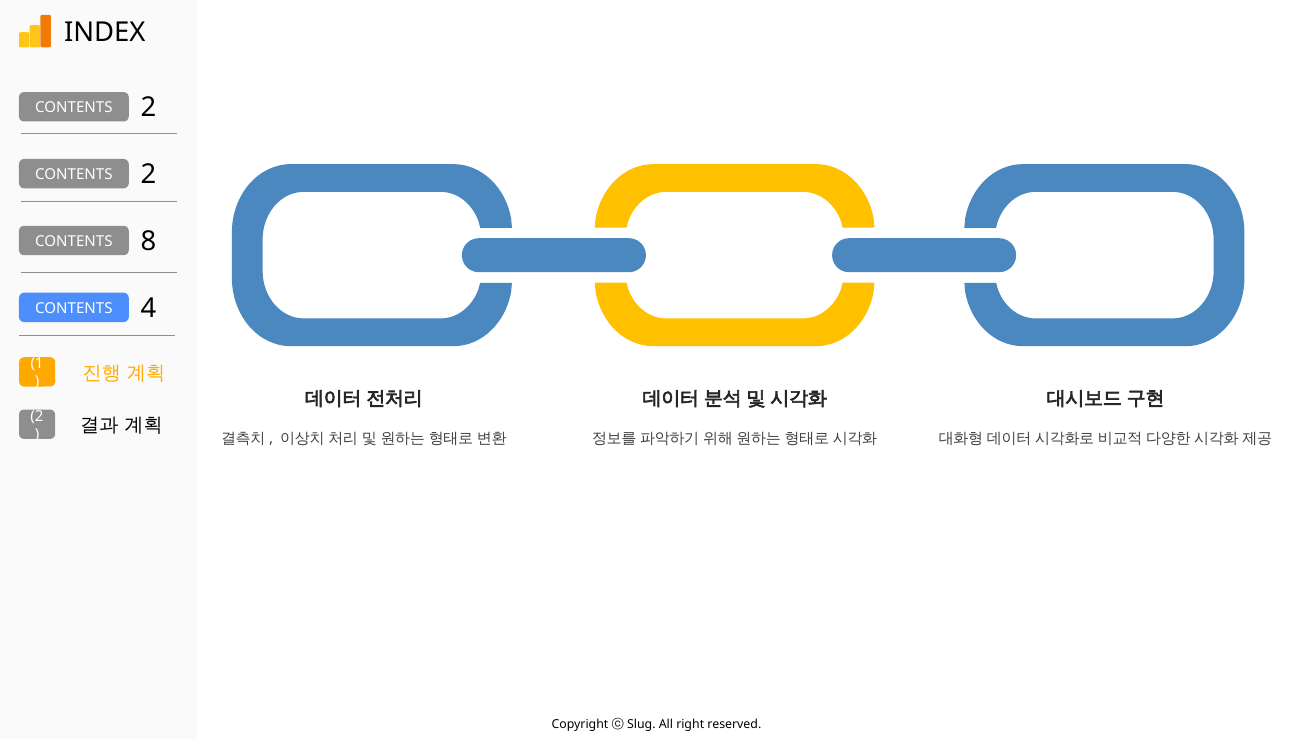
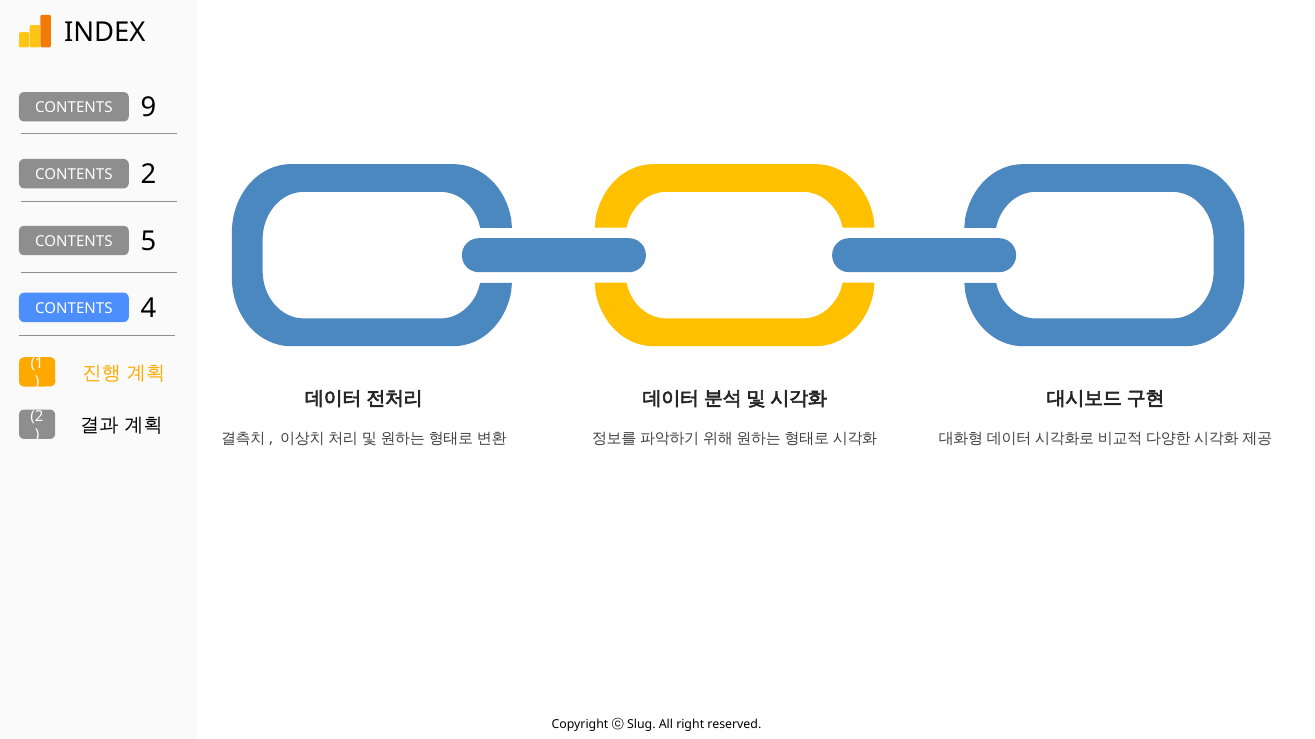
2 at (148, 108): 2 -> 9
8: 8 -> 5
